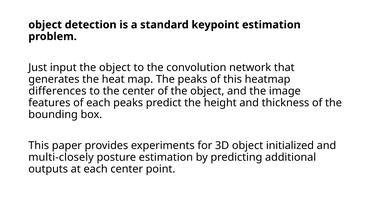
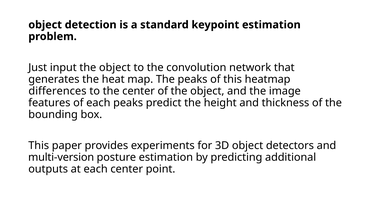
initialized: initialized -> detectors
multi-closely: multi-closely -> multi-version
